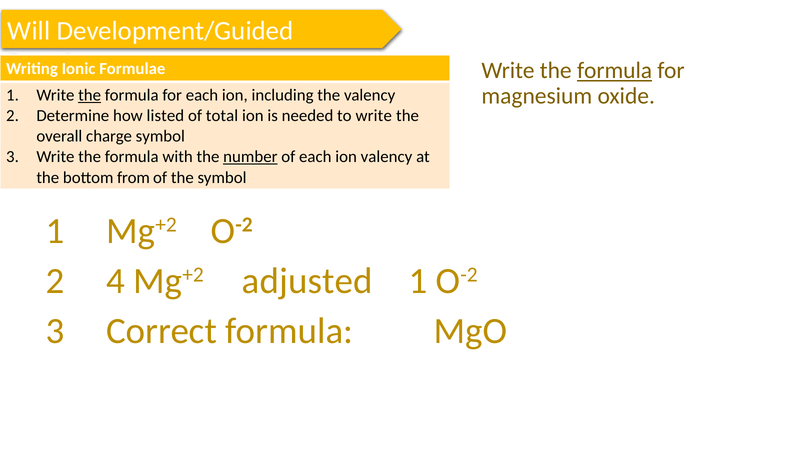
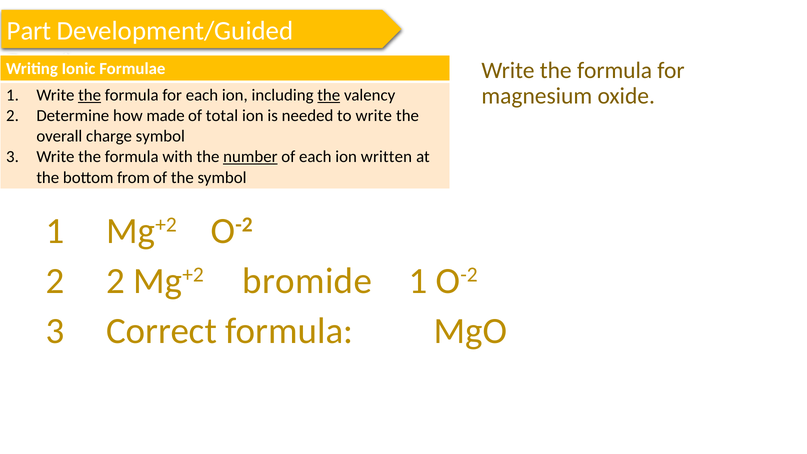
Will: Will -> Part
formula at (615, 71) underline: present -> none
the at (329, 95) underline: none -> present
listed: listed -> made
ion valency: valency -> written
4 at (115, 281): 4 -> 2
adjusted: adjusted -> bromide
